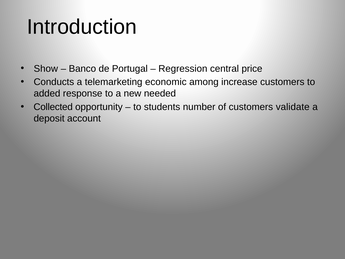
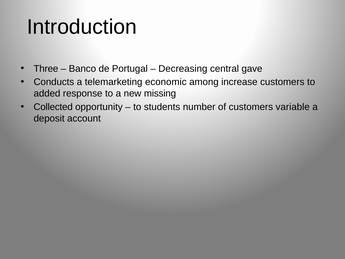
Show: Show -> Three
Regression: Regression -> Decreasing
price: price -> gave
needed: needed -> missing
validate: validate -> variable
